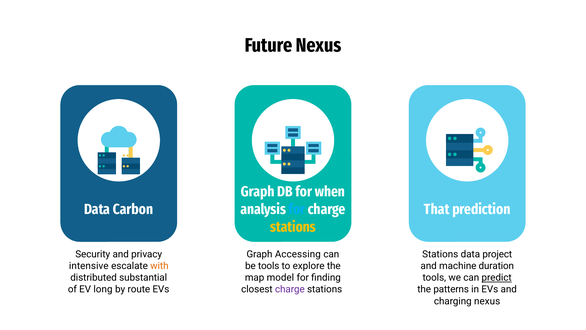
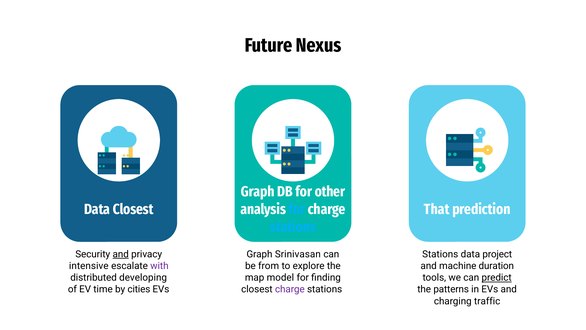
when: when -> other
Data Carbon: Carbon -> Closest
stations at (293, 227) colour: yellow -> light blue
and at (121, 254) underline: none -> present
Accessing: Accessing -> Srinivasan
with colour: orange -> purple
be tools: tools -> from
substantial: substantial -> developing
long: long -> time
route: route -> cities
charging nexus: nexus -> traffic
